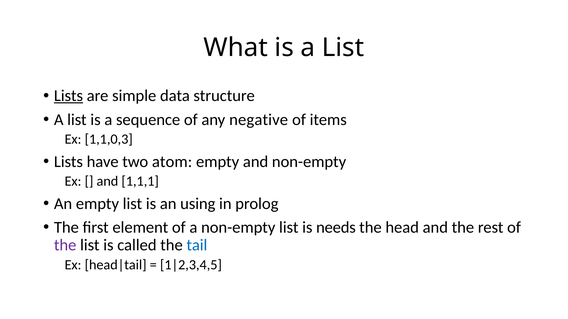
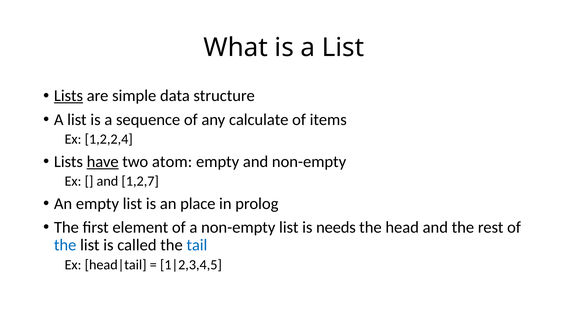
negative: negative -> calculate
1,1,0,3: 1,1,0,3 -> 1,2,2,4
have underline: none -> present
1,1,1: 1,1,1 -> 1,2,7
using: using -> place
the at (65, 246) colour: purple -> blue
